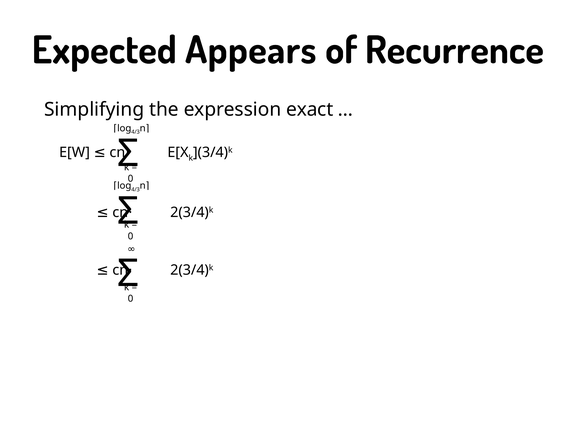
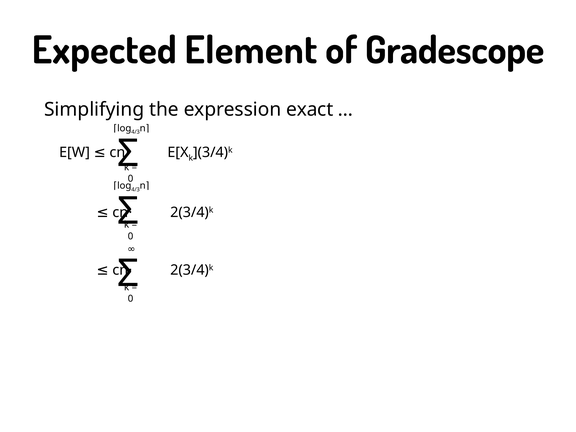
Appears: Appears -> Element
Recurrence: Recurrence -> Gradescope
